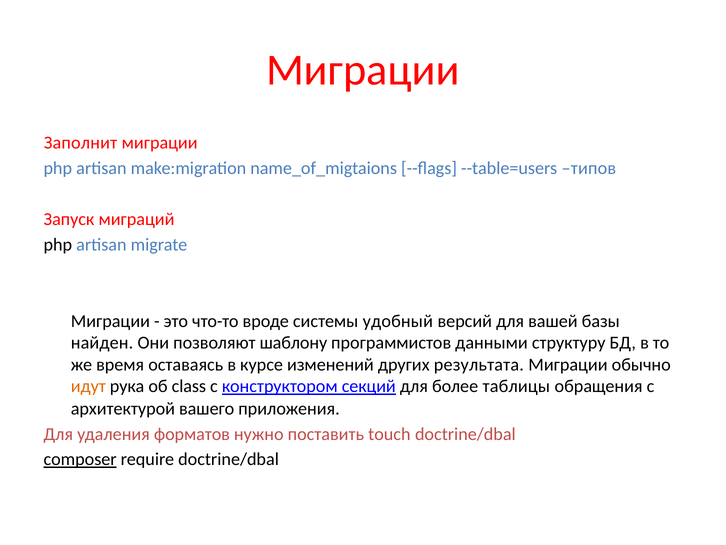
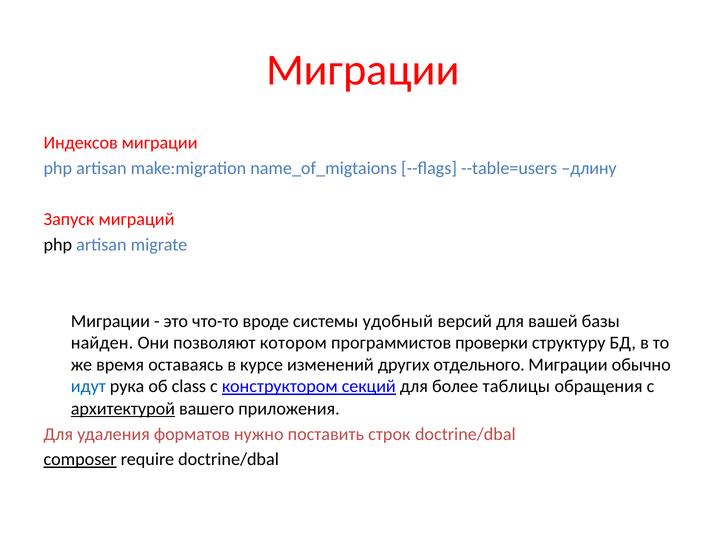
Заполнит: Заполнит -> Индексов
типов: типов -> длину
шаблону: шаблону -> котором
данными: данными -> проверки
результата: результата -> отдельного
идут colour: orange -> blue
архитектурой underline: none -> present
touch: touch -> строк
